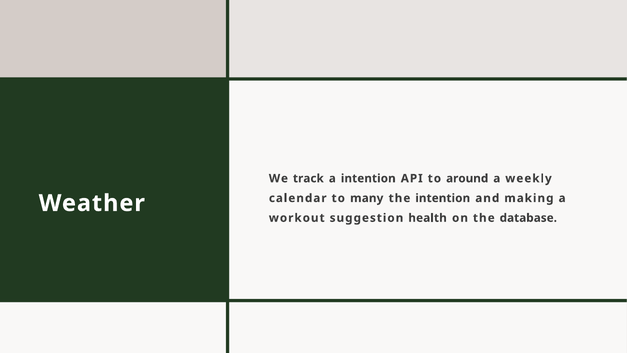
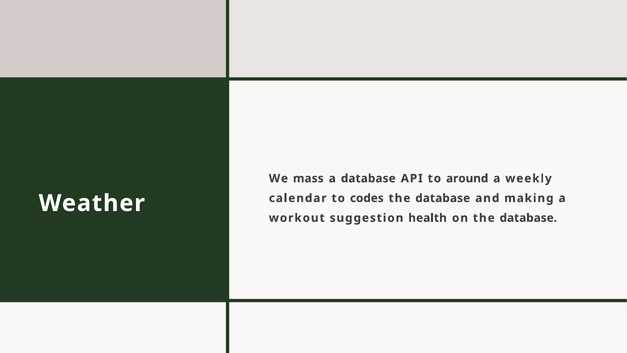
track: track -> mass
a intention: intention -> database
many: many -> codes
intention at (443, 198): intention -> database
